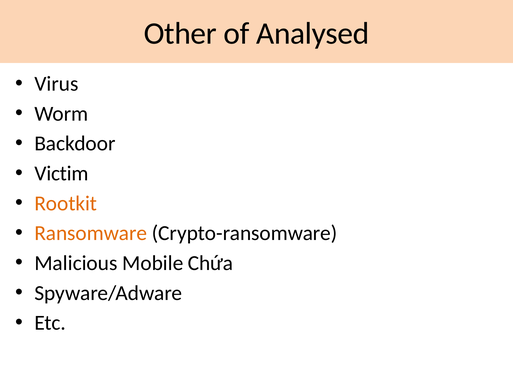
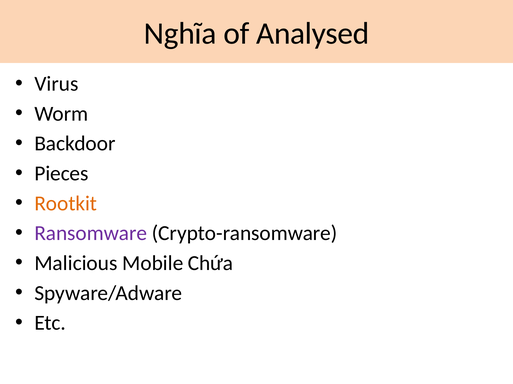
Other: Other -> Nghĩa
Victim: Victim -> Pieces
Ransomware colour: orange -> purple
